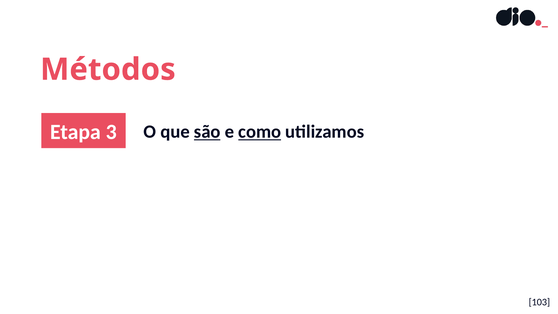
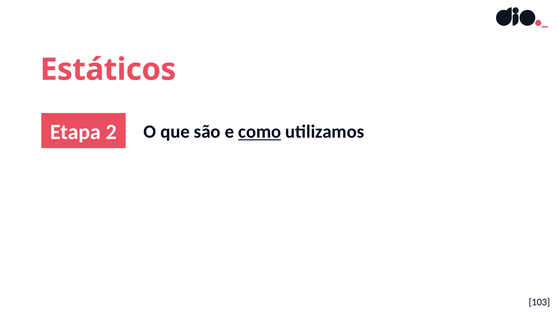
Métodos: Métodos -> Estáticos
3: 3 -> 2
são underline: present -> none
